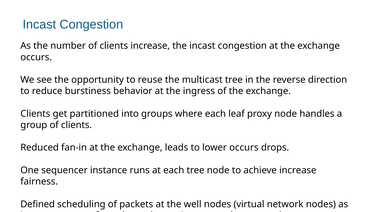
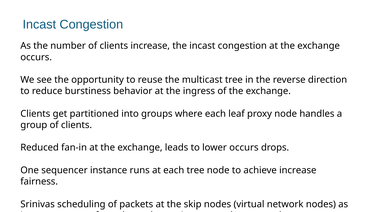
Defined: Defined -> Srinivas
well: well -> skip
